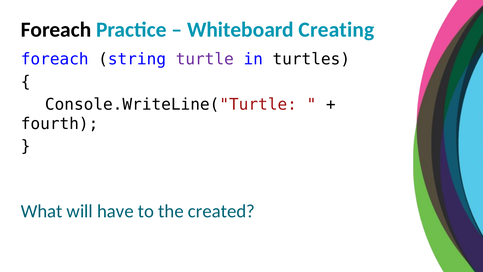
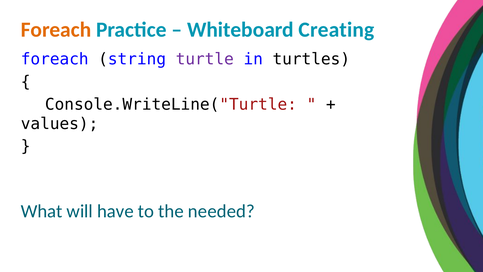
Foreach at (56, 30) colour: black -> orange
fourth: fourth -> values
created: created -> needed
